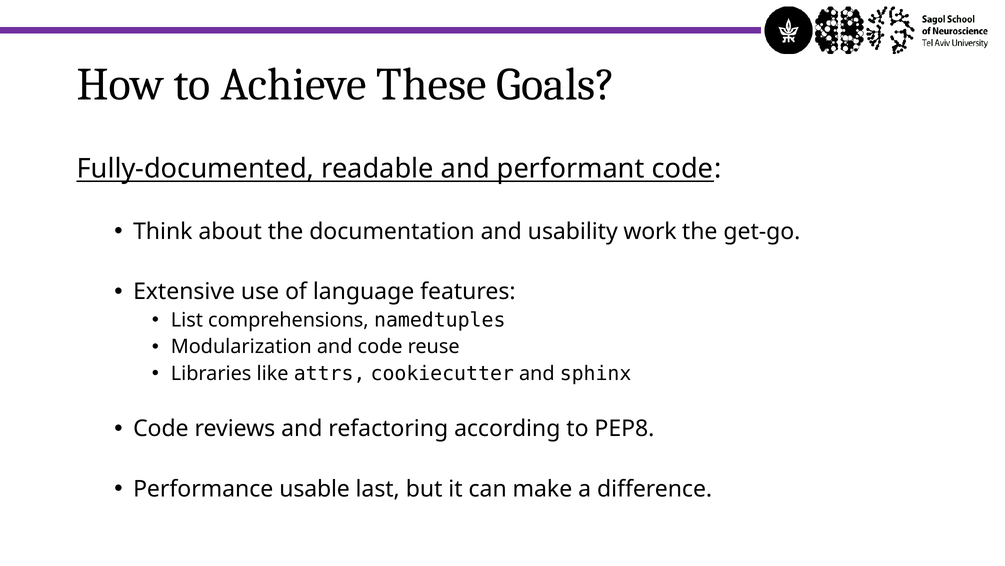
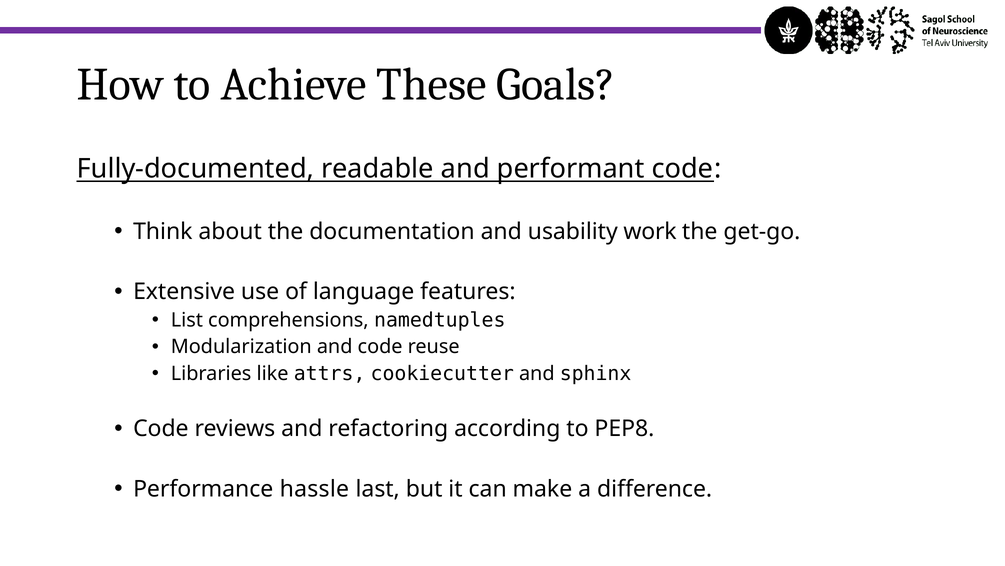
usable: usable -> hassle
